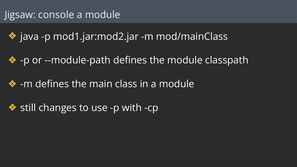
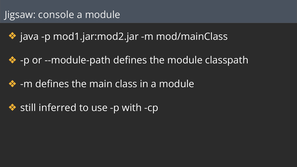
changes: changes -> inferred
